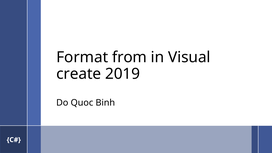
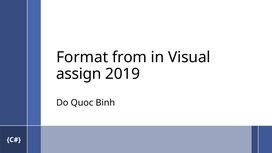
create: create -> assign
